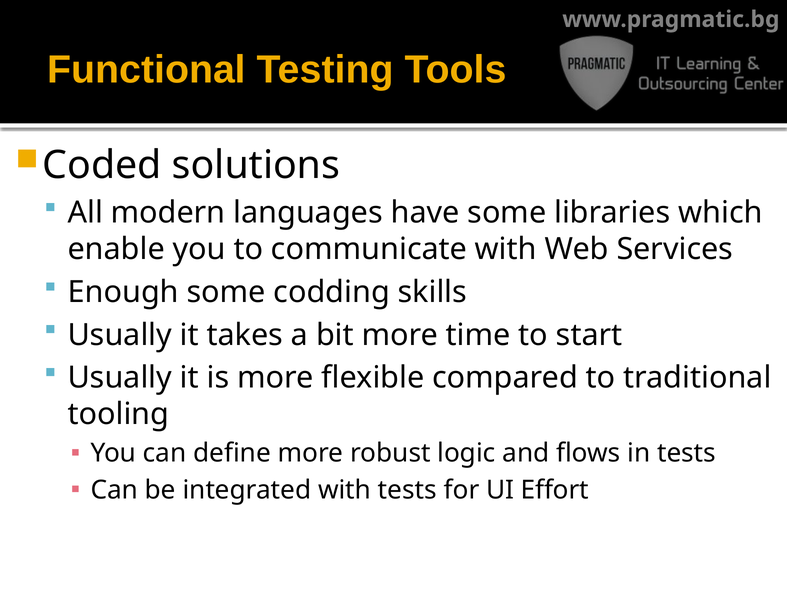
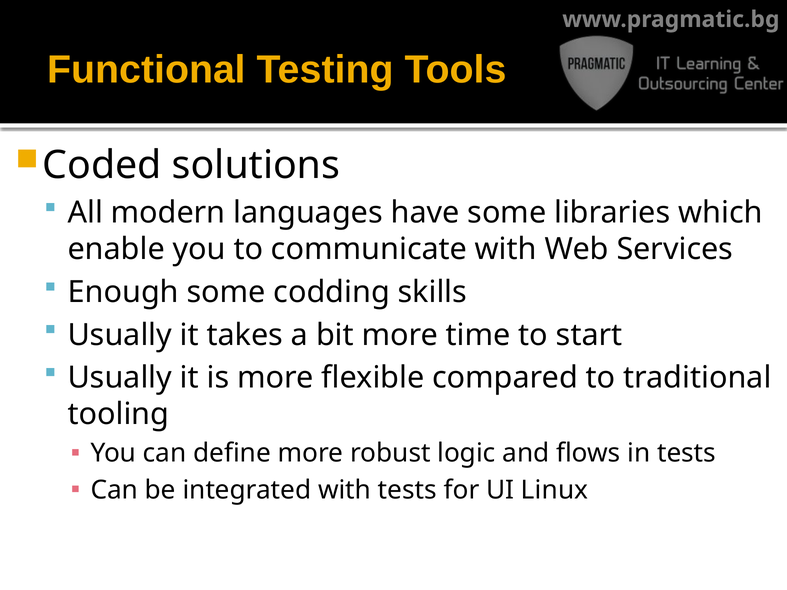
Effort: Effort -> Linux
